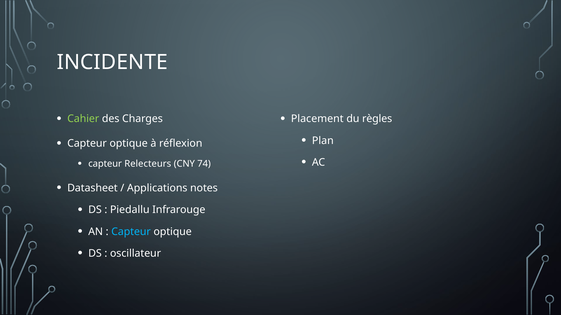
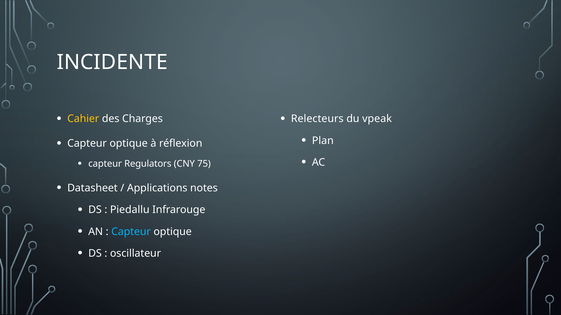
Cahier colour: light green -> yellow
Placement: Placement -> Relecteurs
règles: règles -> vpeak
Relecteurs: Relecteurs -> Regulators
74: 74 -> 75
